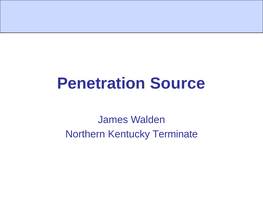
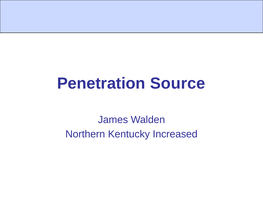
Terminate: Terminate -> Increased
